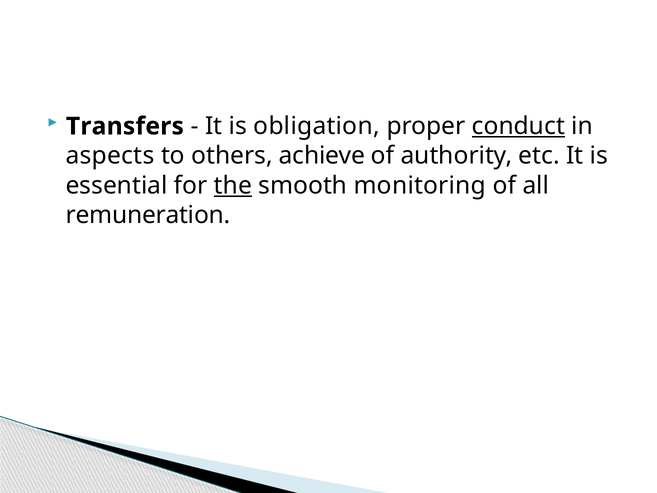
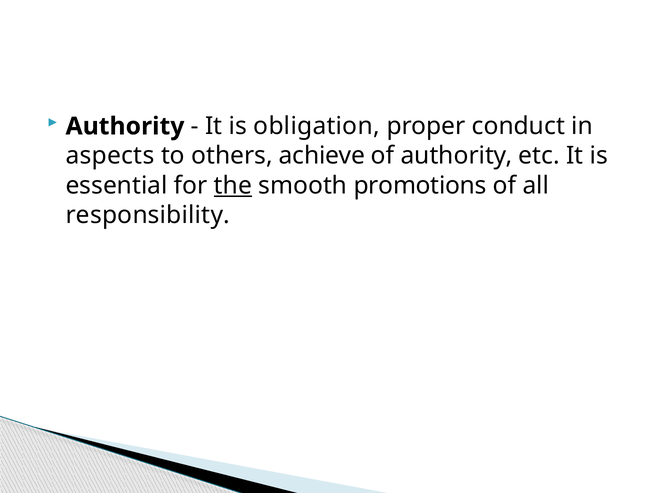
Transfers at (125, 126): Transfers -> Authority
conduct underline: present -> none
monitoring: monitoring -> promotions
remuneration: remuneration -> responsibility
